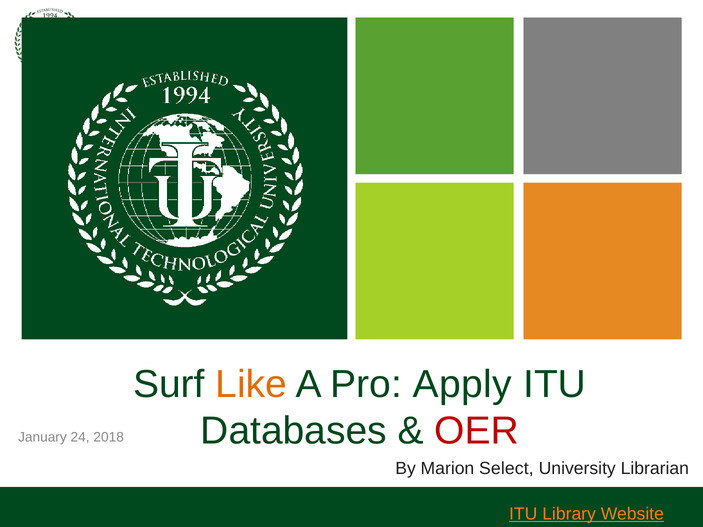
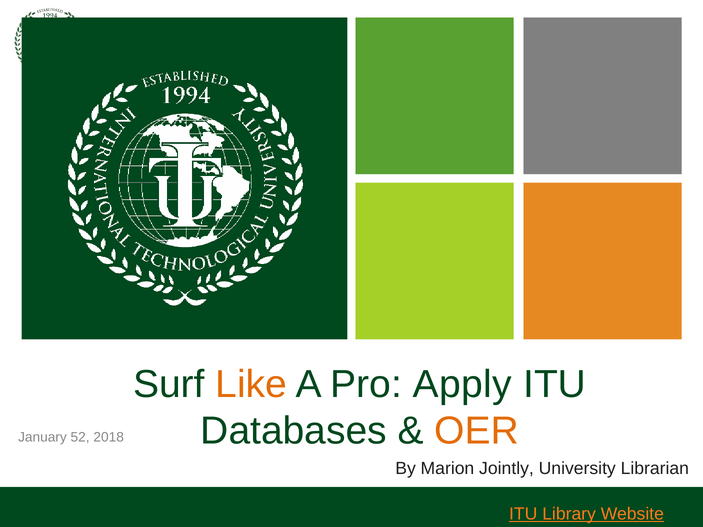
OER colour: red -> orange
24: 24 -> 52
Select: Select -> Jointly
